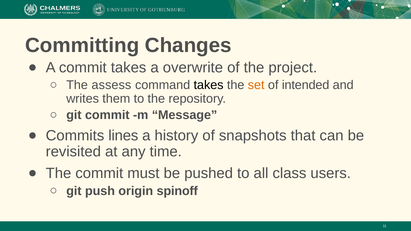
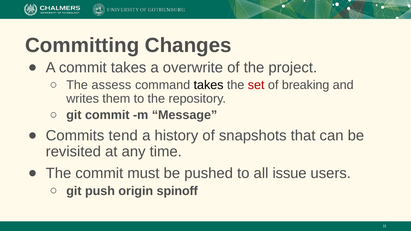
set colour: orange -> red
intended: intended -> breaking
lines: lines -> tend
class: class -> issue
